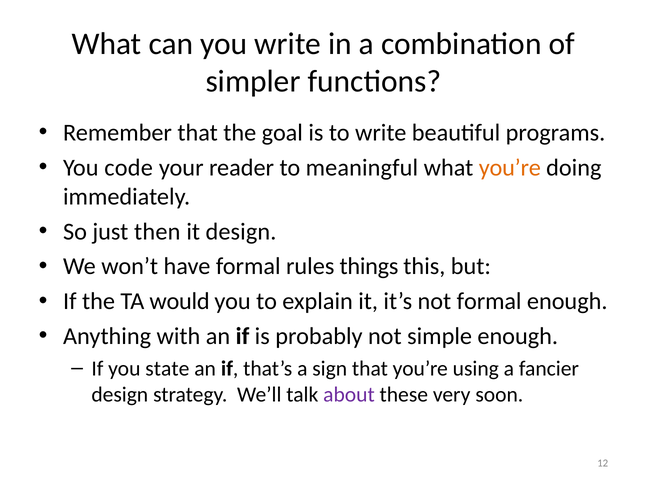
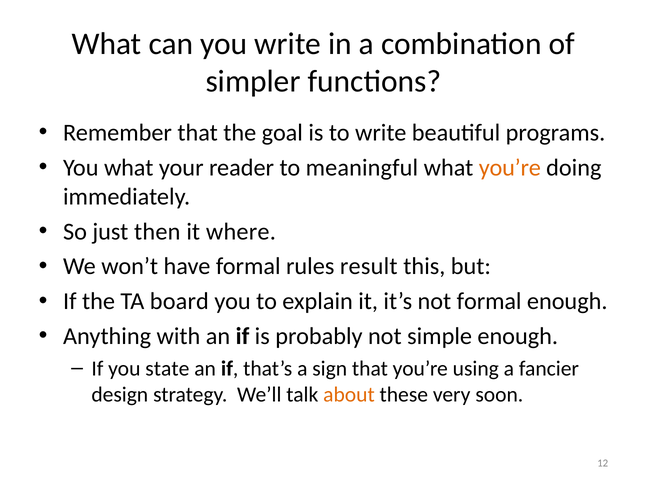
You code: code -> what
it design: design -> where
things: things -> result
would: would -> board
about colour: purple -> orange
